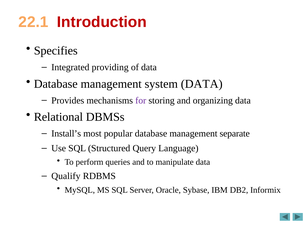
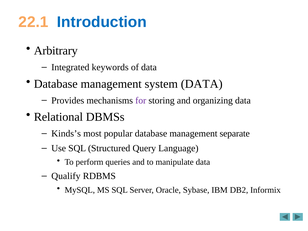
Introduction colour: red -> blue
Specifies: Specifies -> Arbitrary
providing: providing -> keywords
Install’s: Install’s -> Kinds’s
